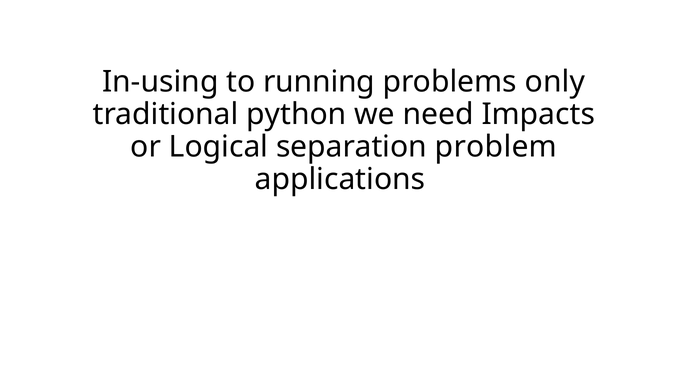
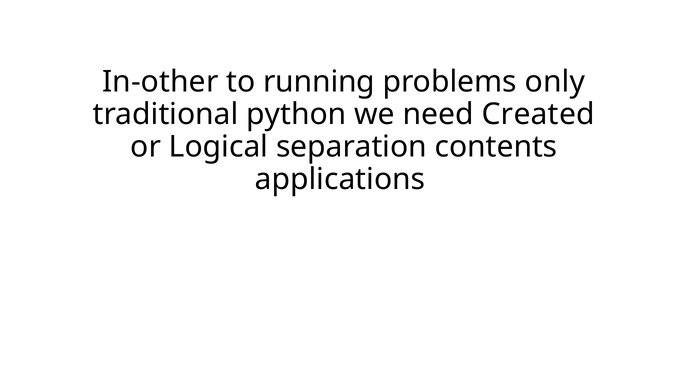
In-using: In-using -> In-other
Impacts: Impacts -> Created
problem: problem -> contents
